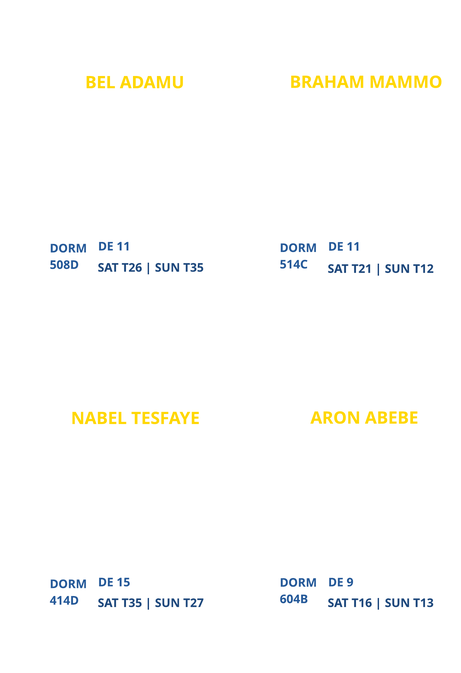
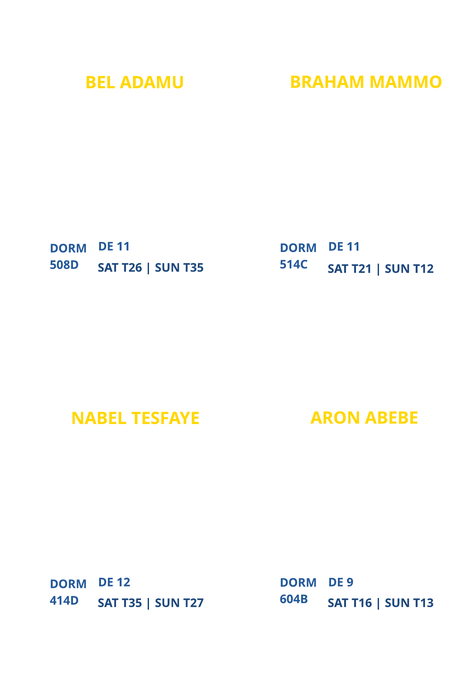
15: 15 -> 12
